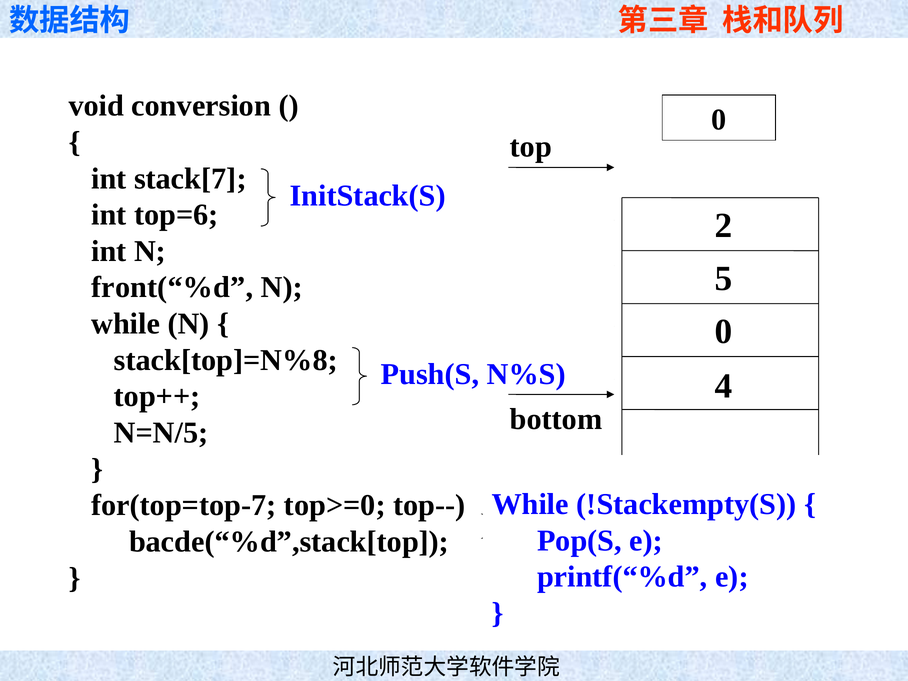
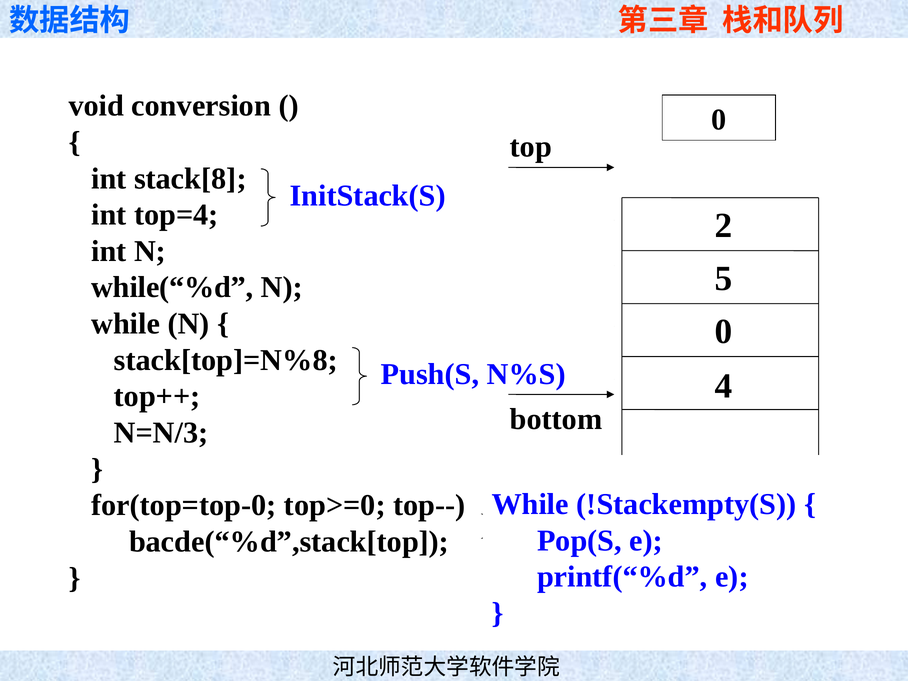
stack[7: stack[7 -> stack[8
top=6: top=6 -> top=4
front(“%d: front(“%d -> while(“%d
N=N/5: N=N/5 -> N=N/3
for(top=top-7: for(top=top-7 -> for(top=top-0
